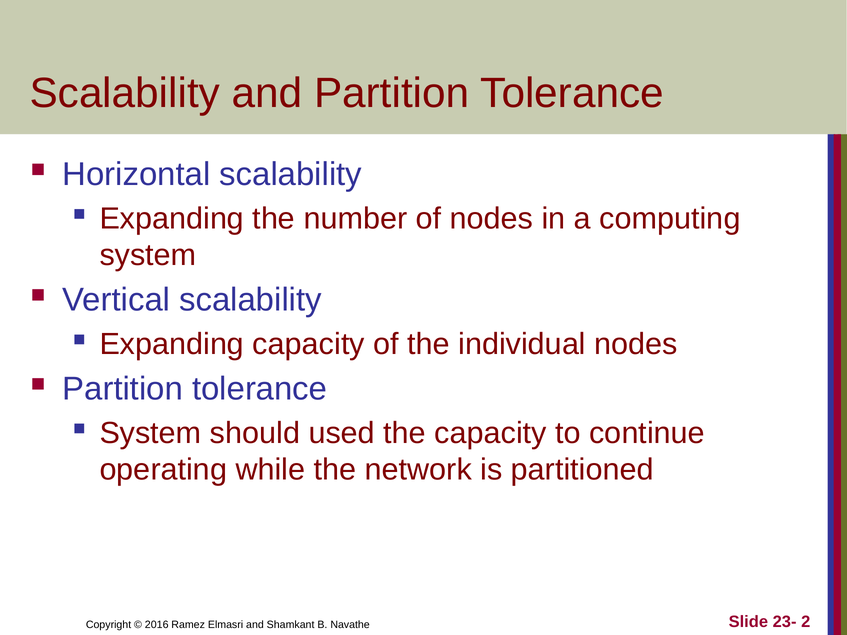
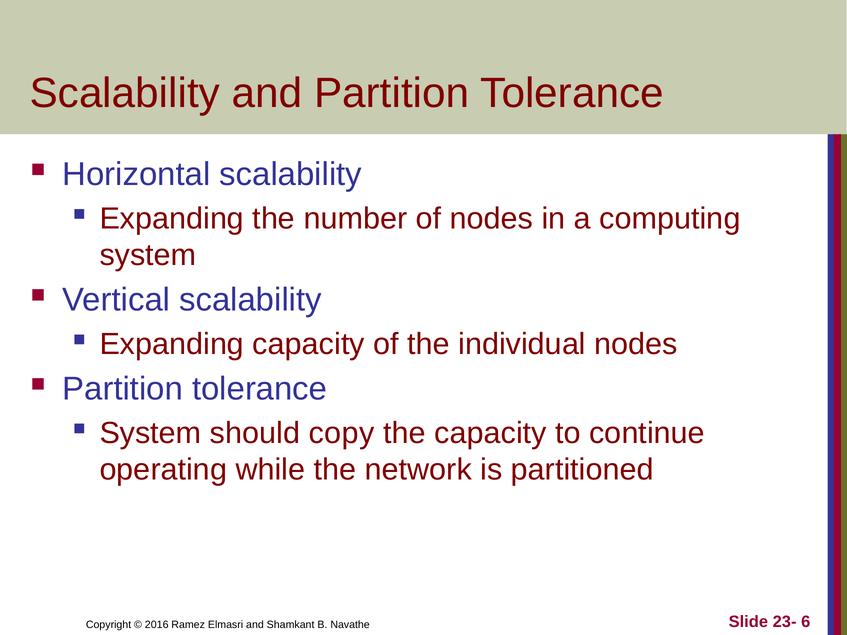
used: used -> copy
2: 2 -> 6
